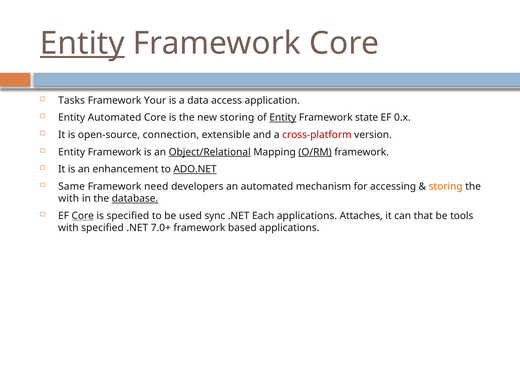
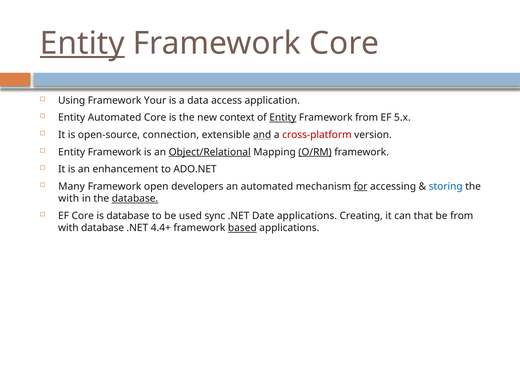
Tasks: Tasks -> Using
new storing: storing -> context
Framework state: state -> from
0.x: 0.x -> 5.x
and underline: none -> present
ADO.NET underline: present -> none
Same: Same -> Many
need: need -> open
for underline: none -> present
storing at (446, 186) colour: orange -> blue
Core at (83, 216) underline: present -> none
is specified: specified -> database
Each: Each -> Date
Attaches: Attaches -> Creating
be tools: tools -> from
with specified: specified -> database
7.0+: 7.0+ -> 4.4+
based underline: none -> present
